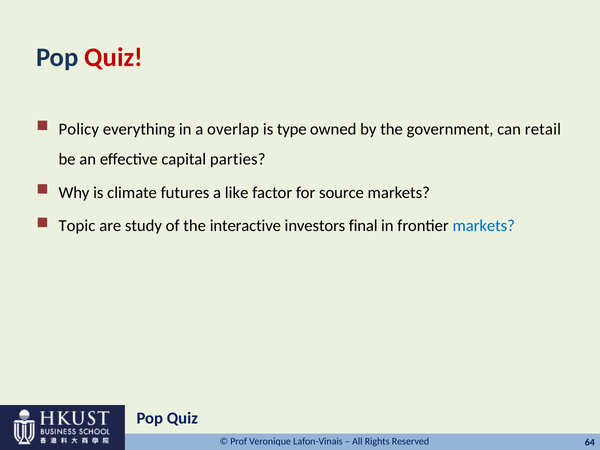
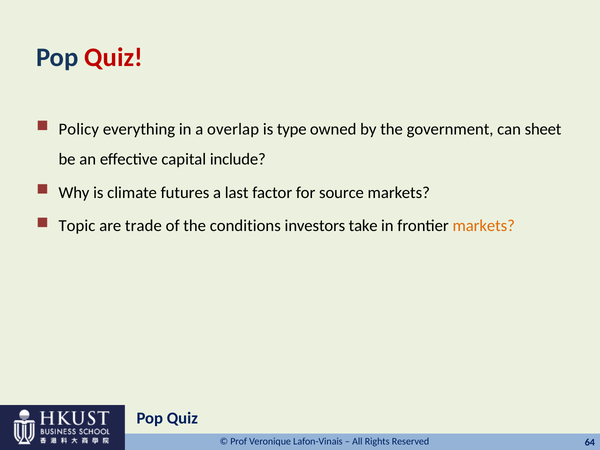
retail: retail -> sheet
parties: parties -> include
like: like -> last
study: study -> trade
interactive: interactive -> conditions
final: final -> take
markets at (484, 226) colour: blue -> orange
